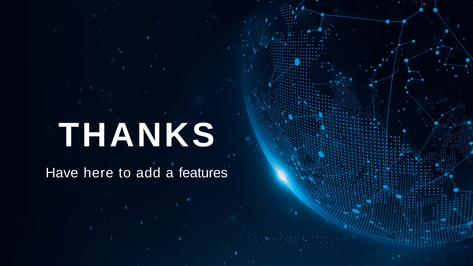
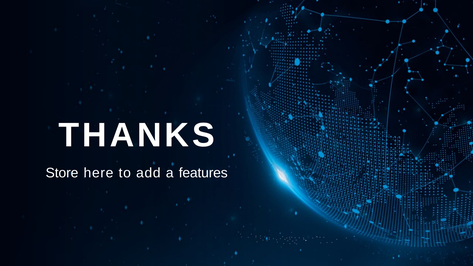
Have: Have -> Store
